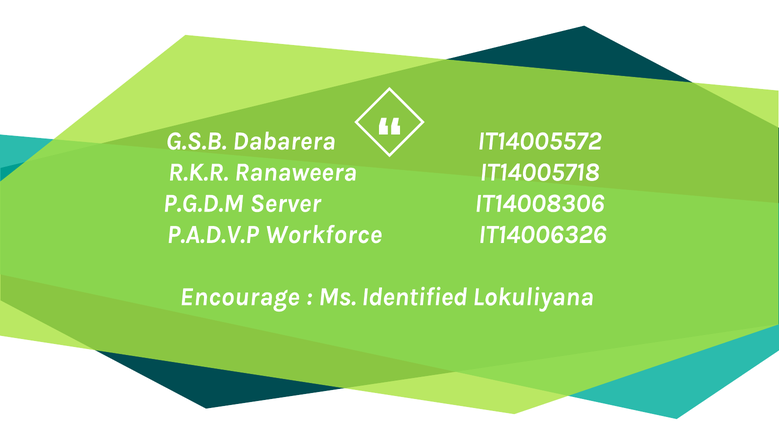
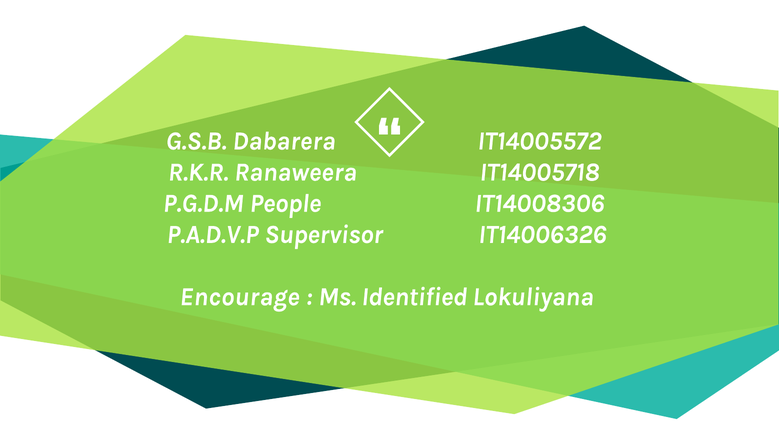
Server: Server -> People
Workforce: Workforce -> Supervisor
